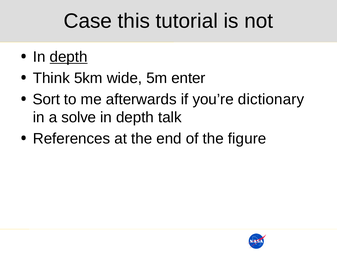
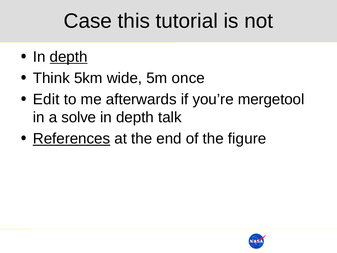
enter: enter -> once
Sort: Sort -> Edit
dictionary: dictionary -> mergetool
References underline: none -> present
